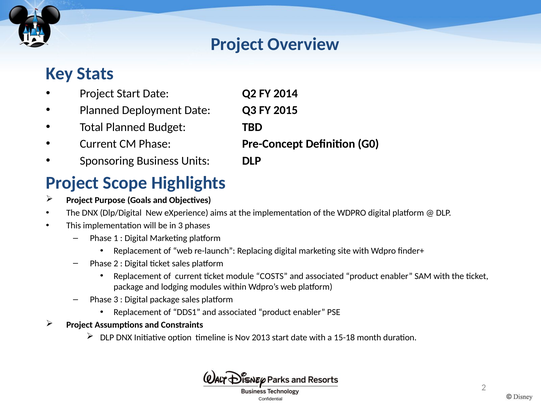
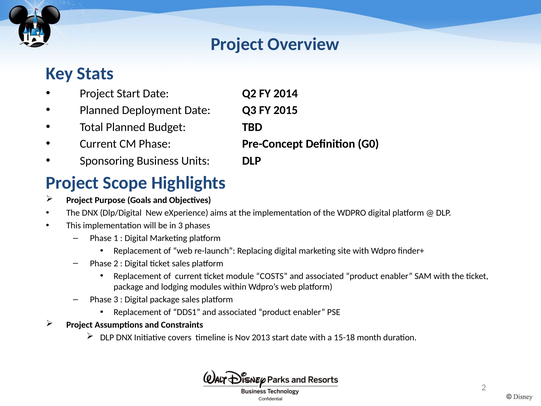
option: option -> covers
